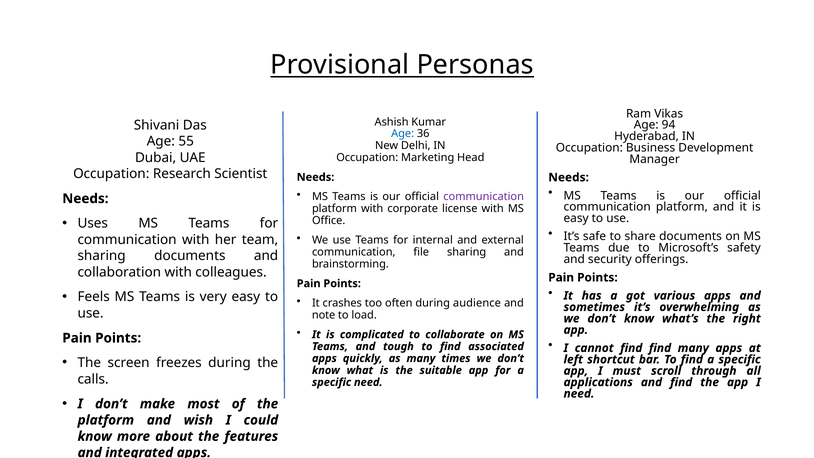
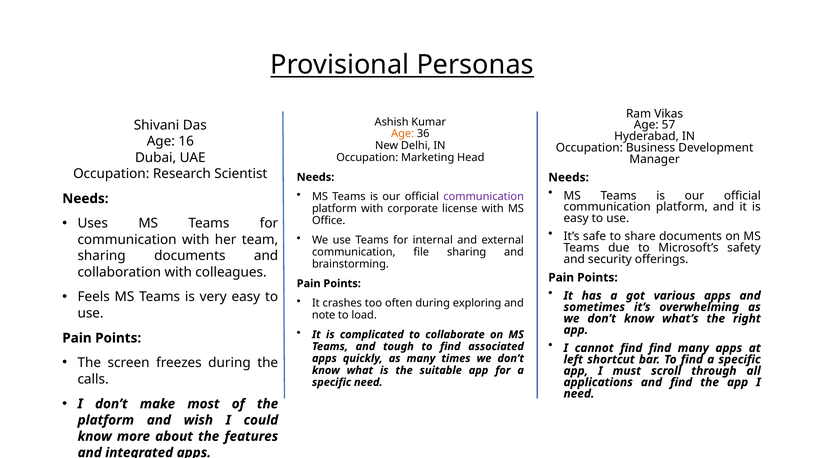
94: 94 -> 57
Age at (403, 134) colour: blue -> orange
55: 55 -> 16
audience: audience -> exploring
